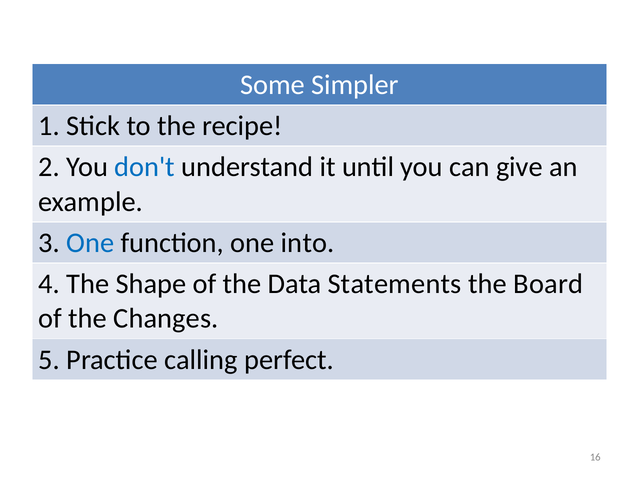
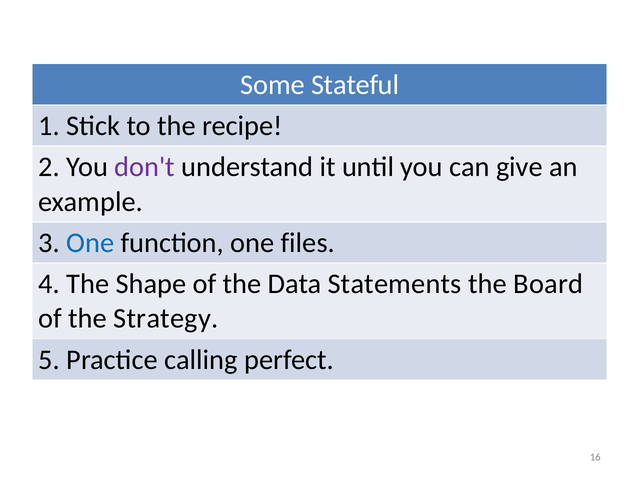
Simpler: Simpler -> Stateful
don't colour: blue -> purple
into: into -> files
Changes: Changes -> Strategy
